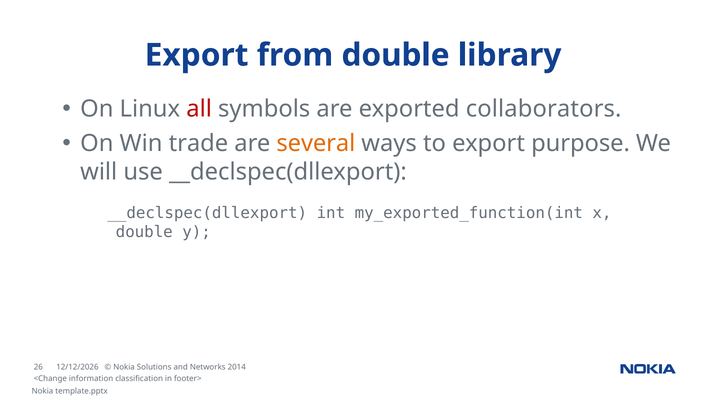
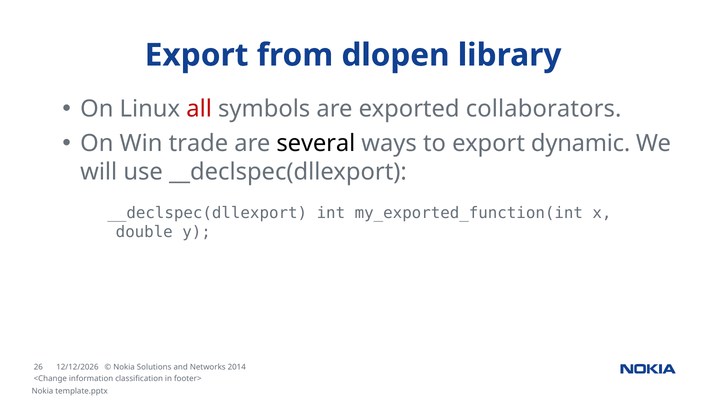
from double: double -> dlopen
several colour: orange -> black
purpose: purpose -> dynamic
